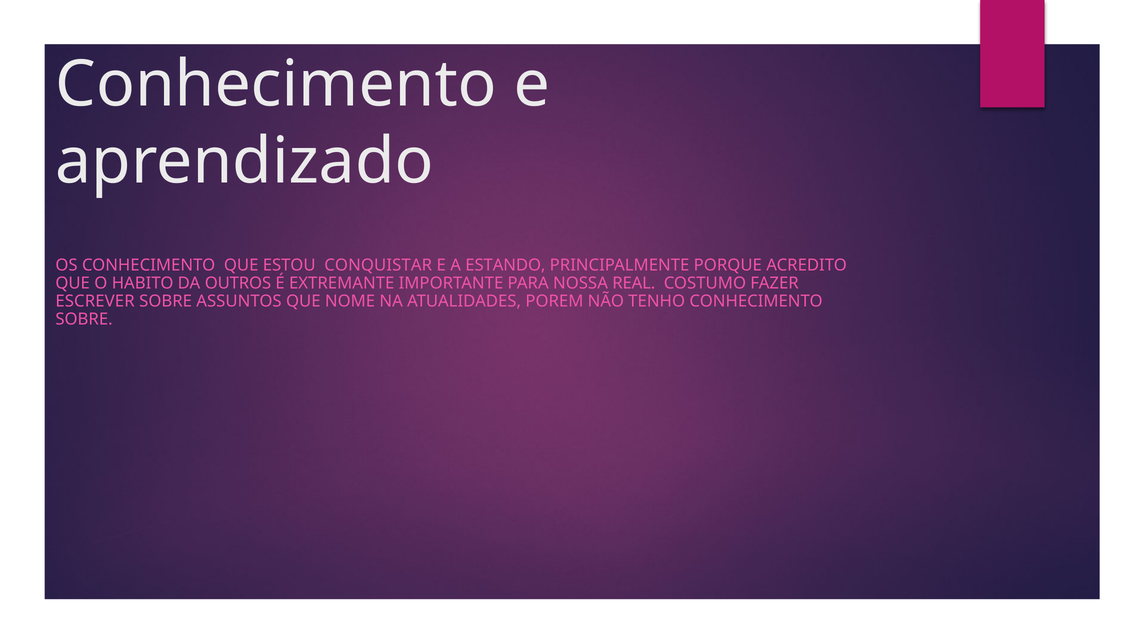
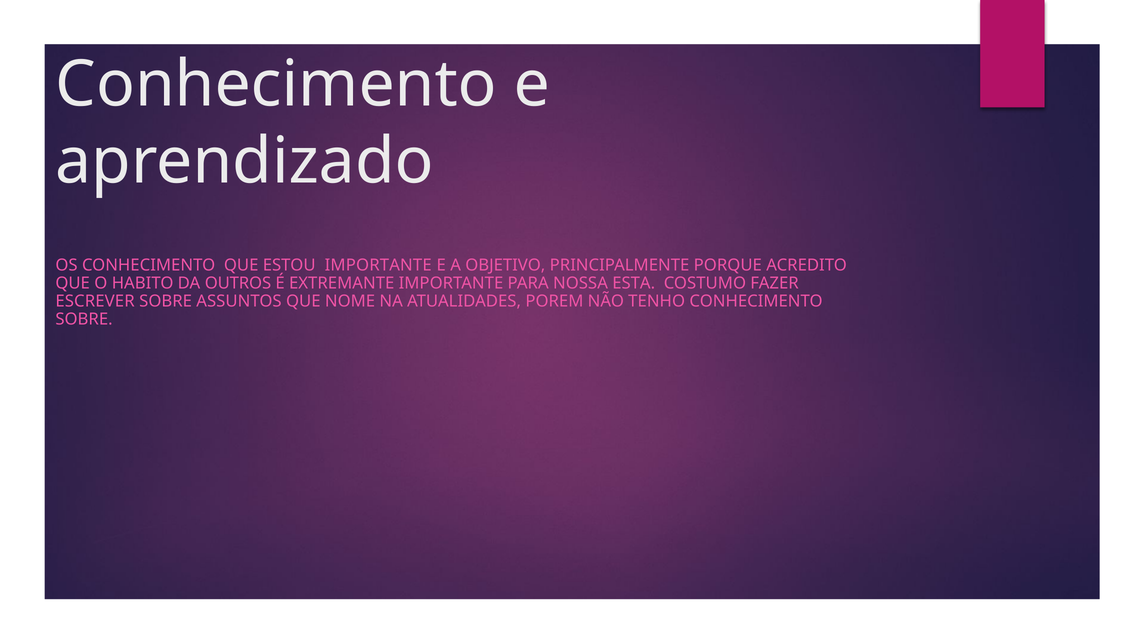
ESTOU CONQUISTAR: CONQUISTAR -> IMPORTANTE
ESTANDO: ESTANDO -> OBJETIVO
REAL: REAL -> ESTA
